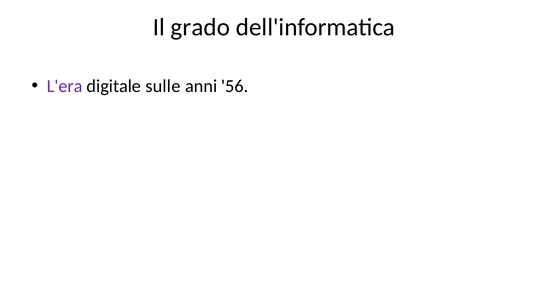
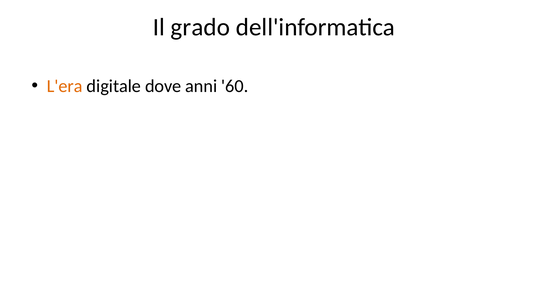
L'era colour: purple -> orange
sulle: sulle -> dove
56: 56 -> 60
